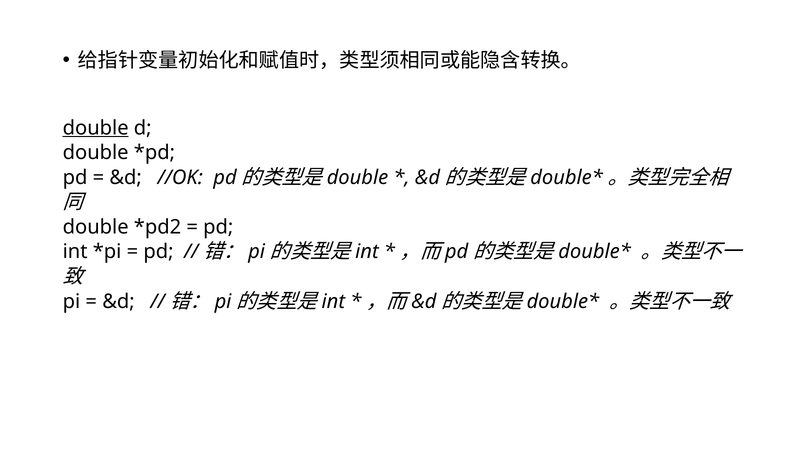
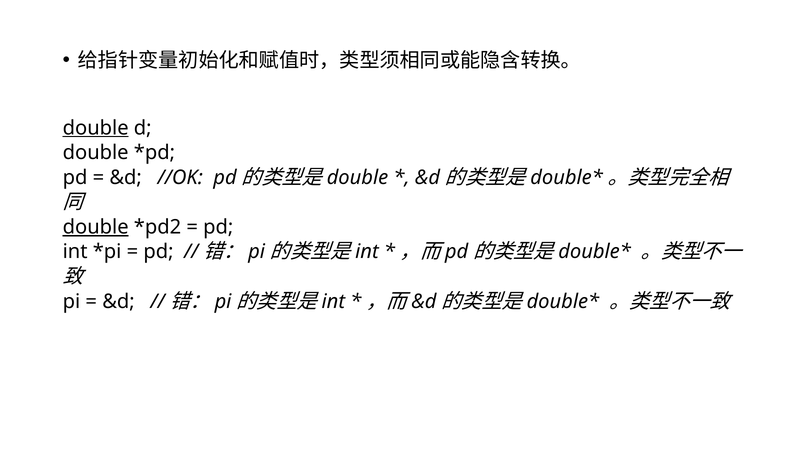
double at (96, 227) underline: none -> present
